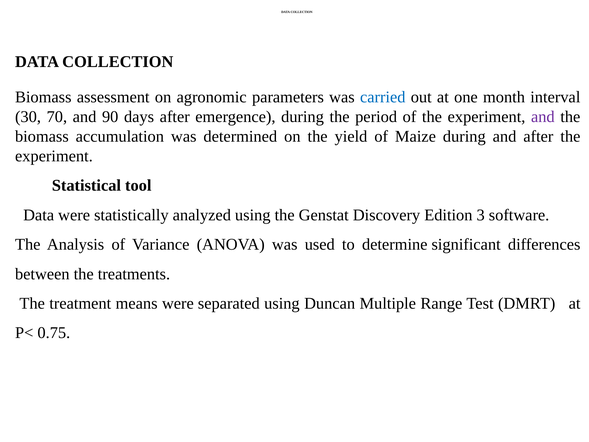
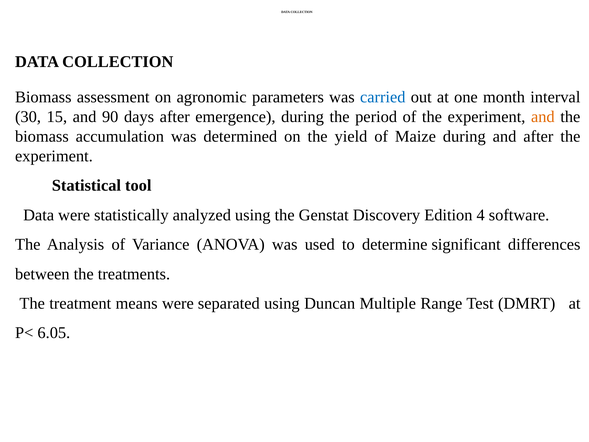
70: 70 -> 15
and at (543, 117) colour: purple -> orange
3: 3 -> 4
0.75: 0.75 -> 6.05
